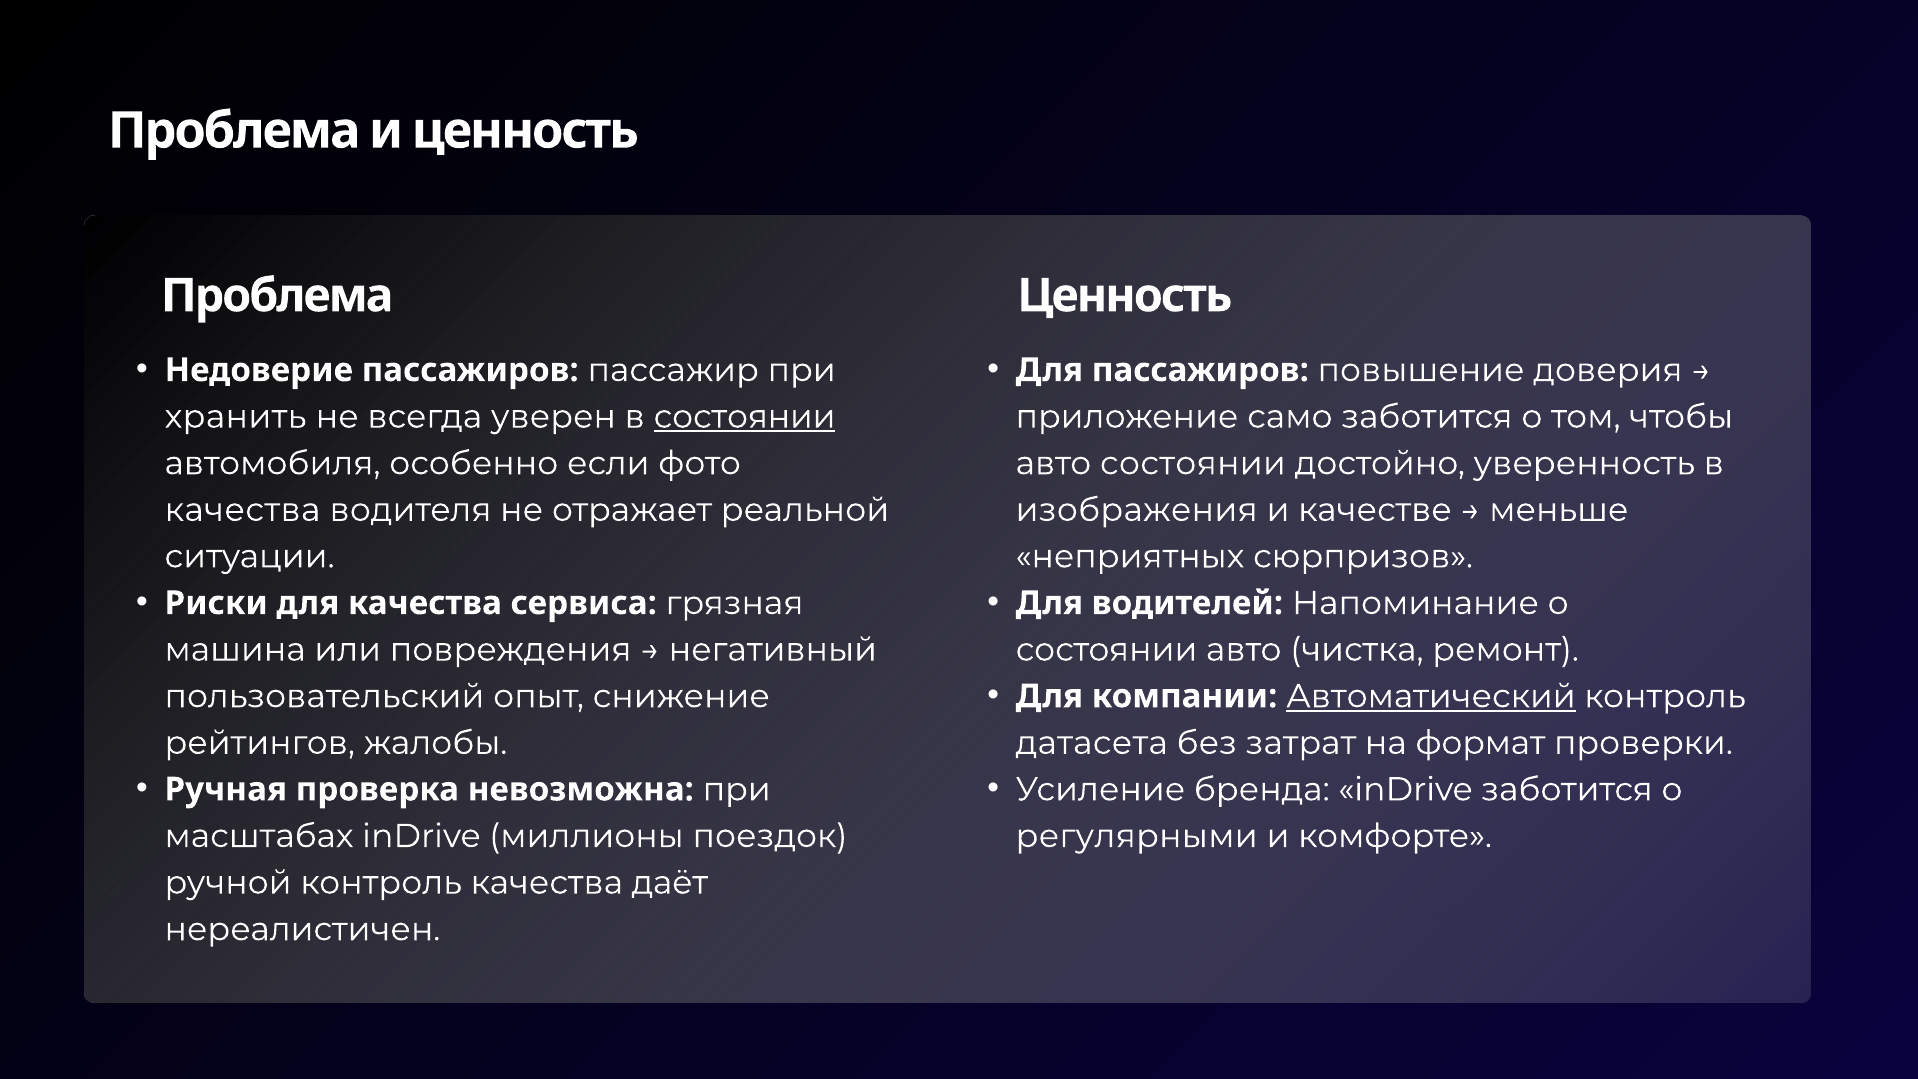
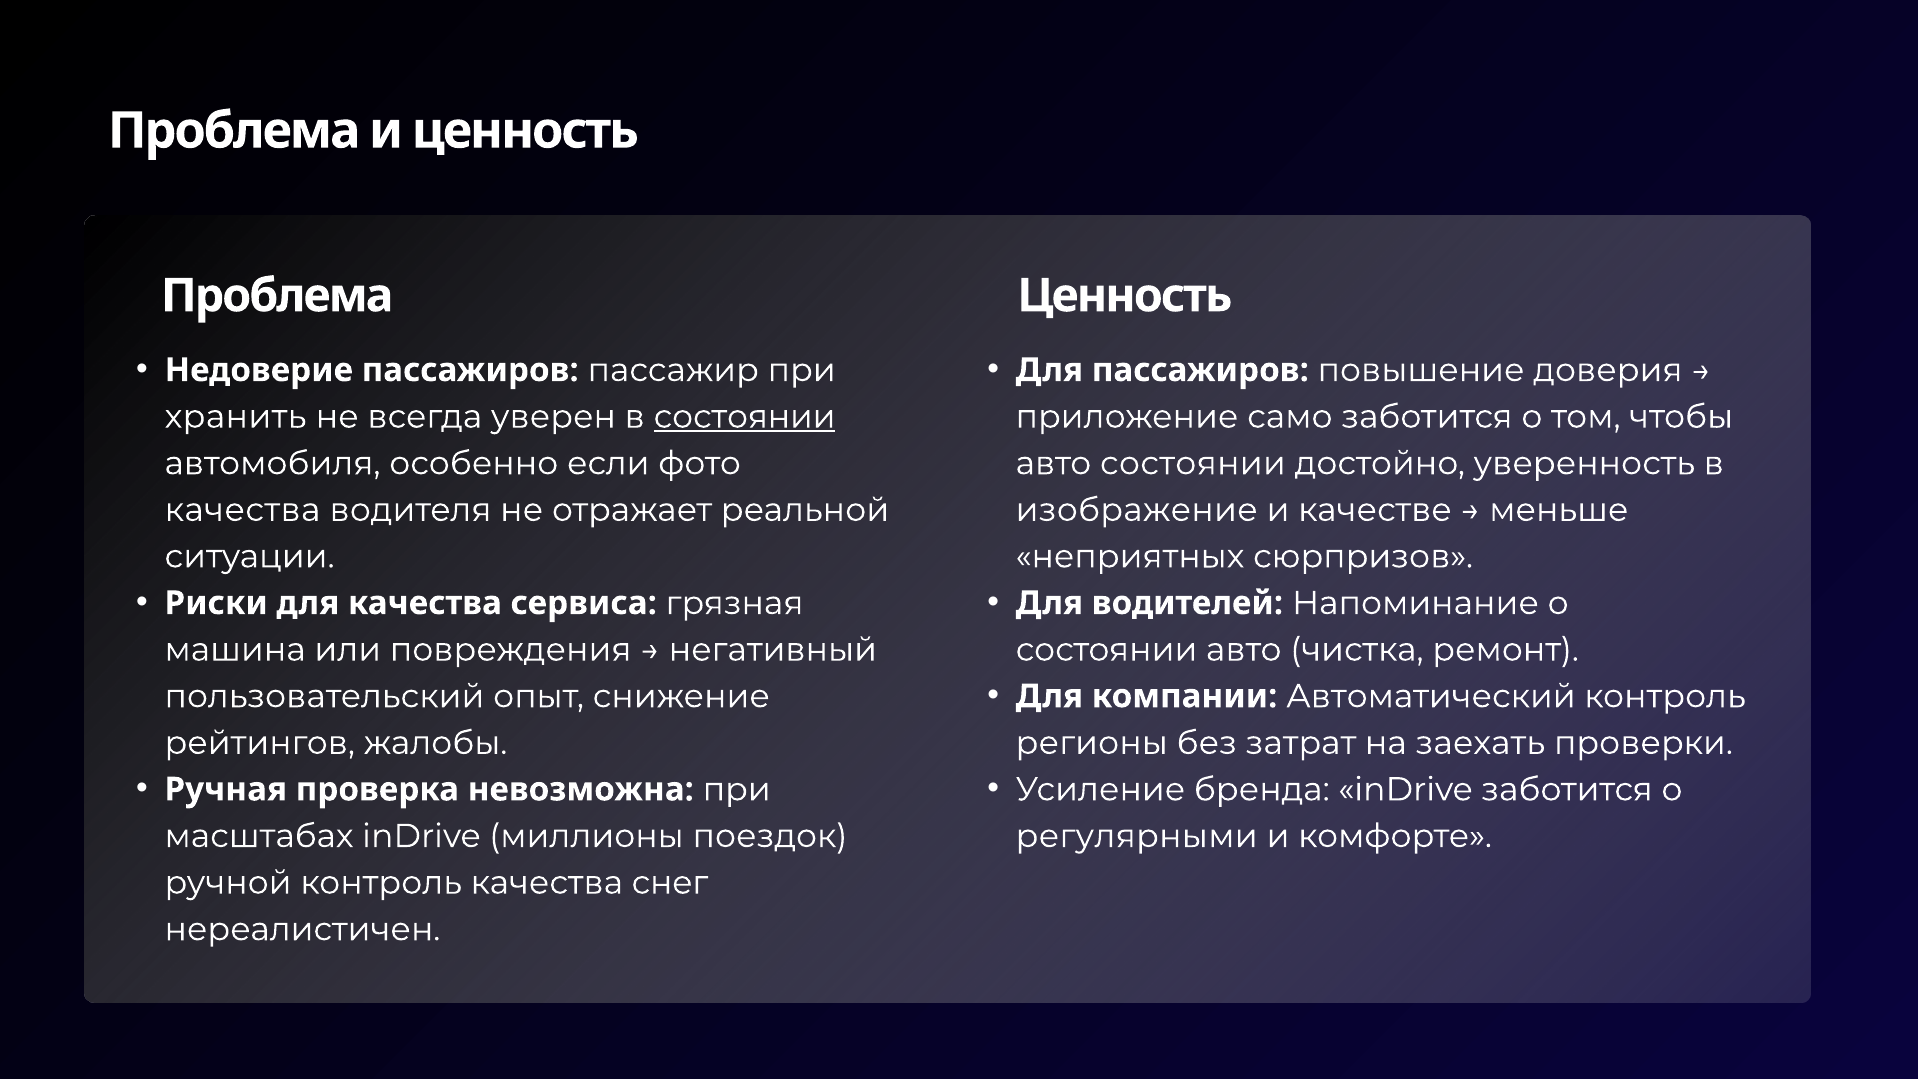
изображения: изображения -> изображение
Автоматический underline: present -> none
датасета: датасета -> регионы
формат: формат -> заехать
даёт: даёт -> снег
